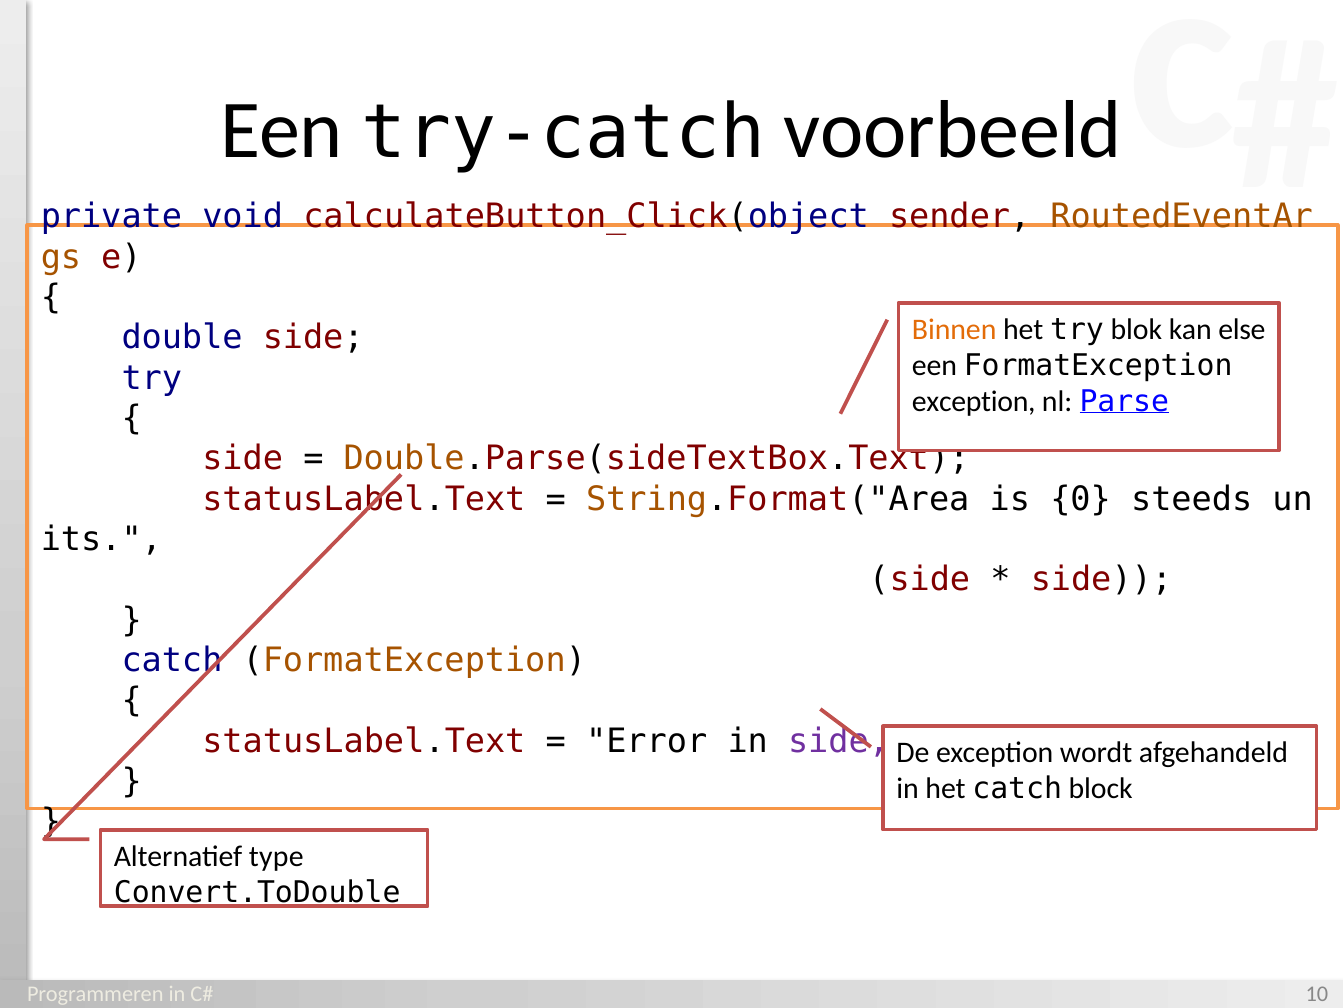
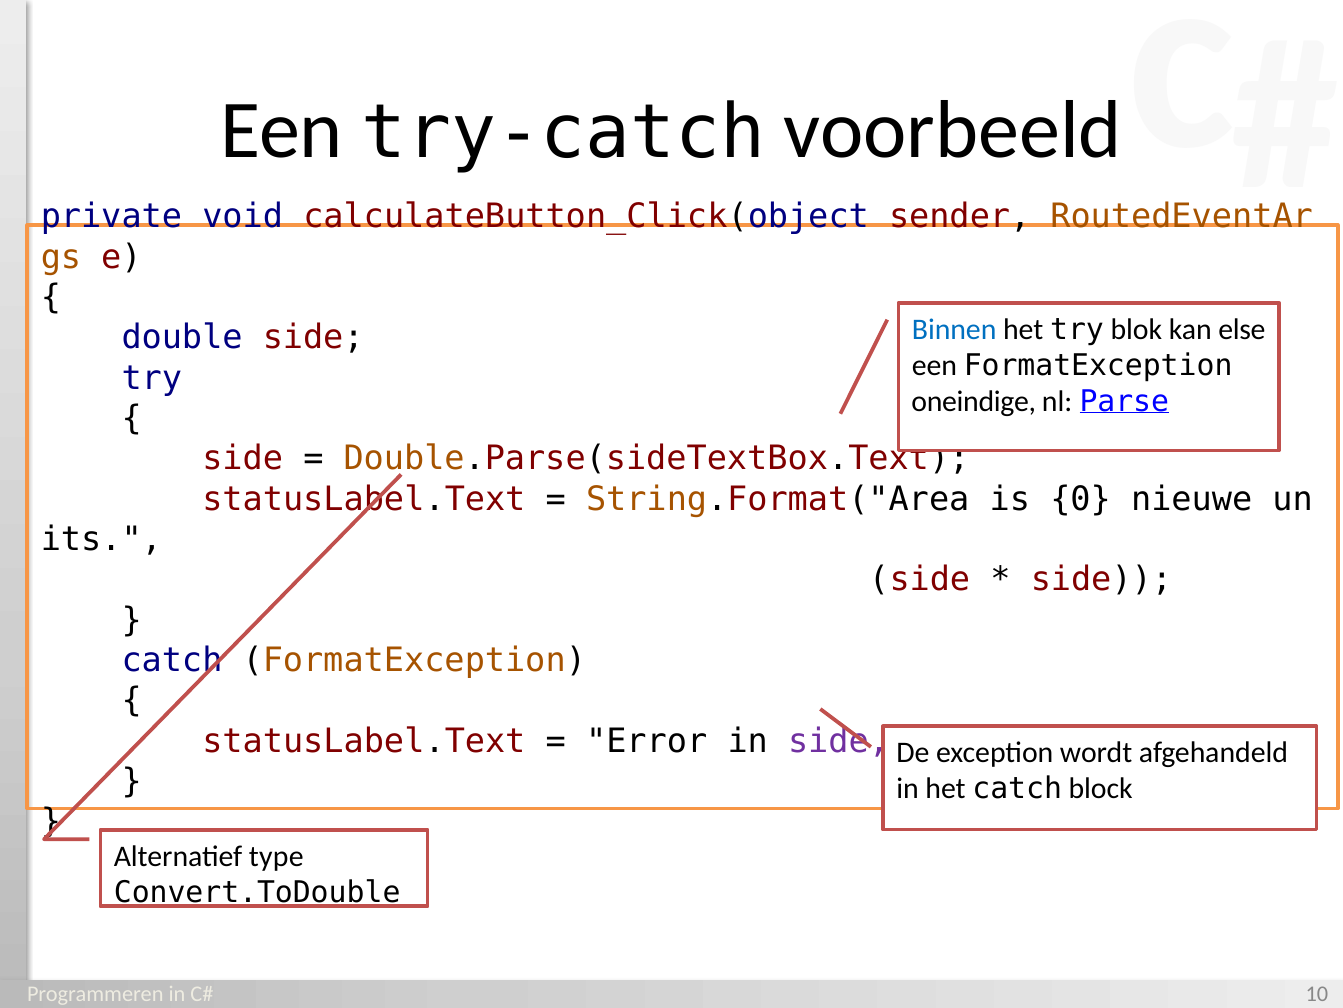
Binnen colour: orange -> blue
exception at (974, 401): exception -> oneindige
steeds: steeds -> nieuwe
